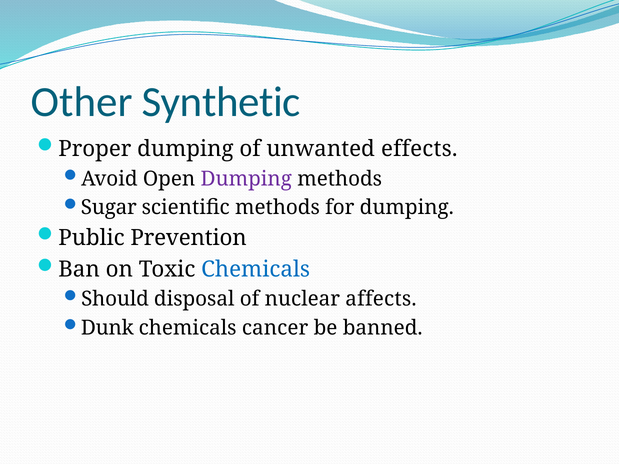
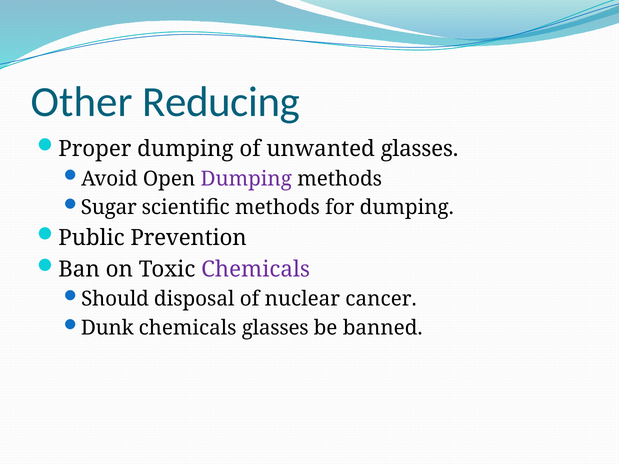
Synthetic: Synthetic -> Reducing
unwanted effects: effects -> glasses
Chemicals at (256, 269) colour: blue -> purple
affects: affects -> cancer
chemicals cancer: cancer -> glasses
